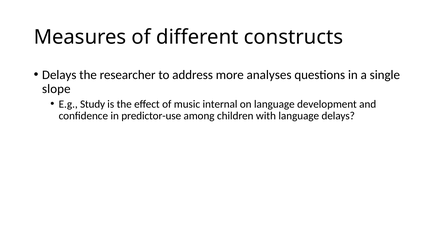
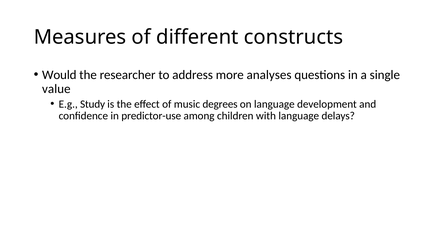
Delays at (59, 75): Delays -> Would
slope: slope -> value
internal: internal -> degrees
